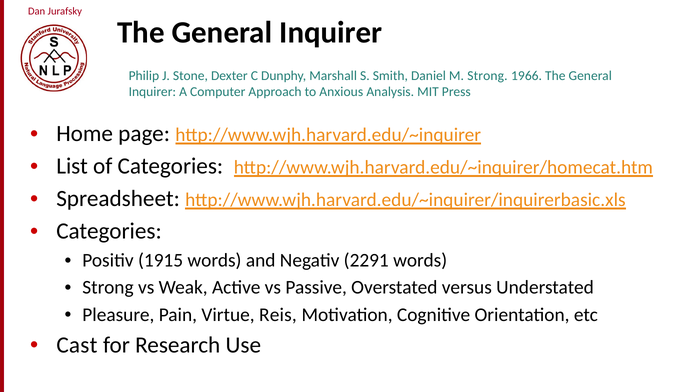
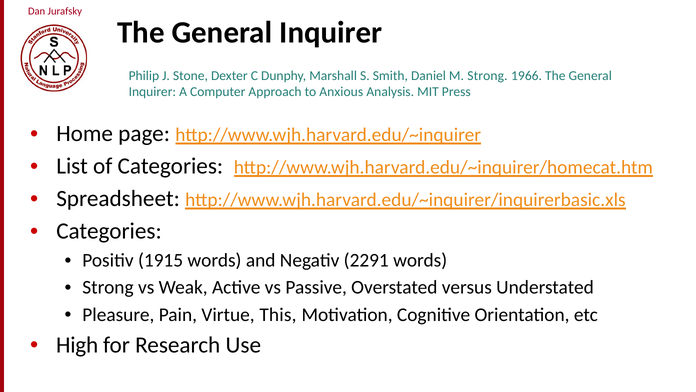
Reis: Reis -> This
Cast: Cast -> High
